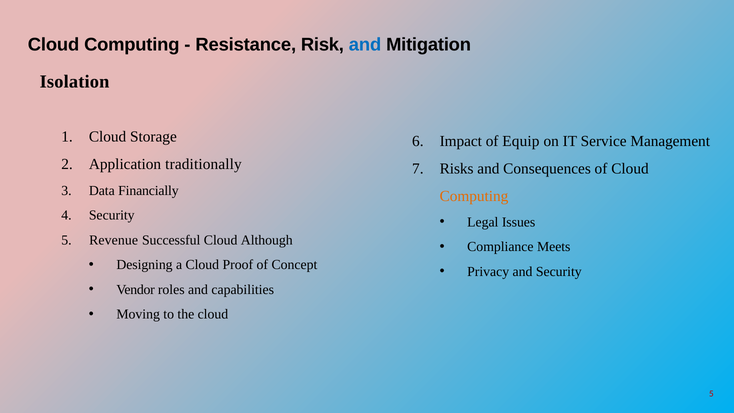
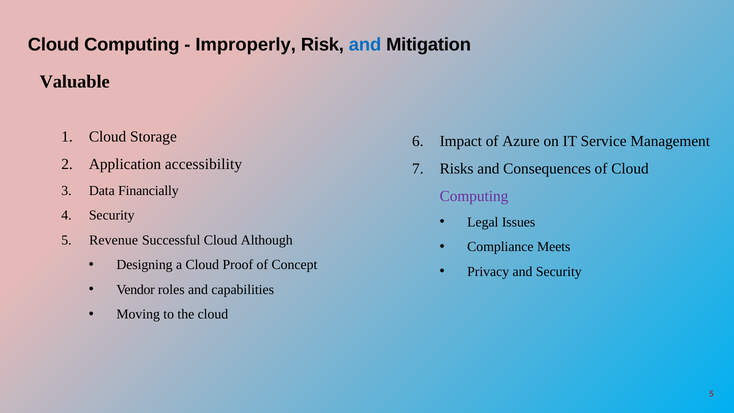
Resistance: Resistance -> Improperly
Isolation: Isolation -> Valuable
Equip: Equip -> Azure
traditionally: traditionally -> accessibility
Computing at (474, 196) colour: orange -> purple
